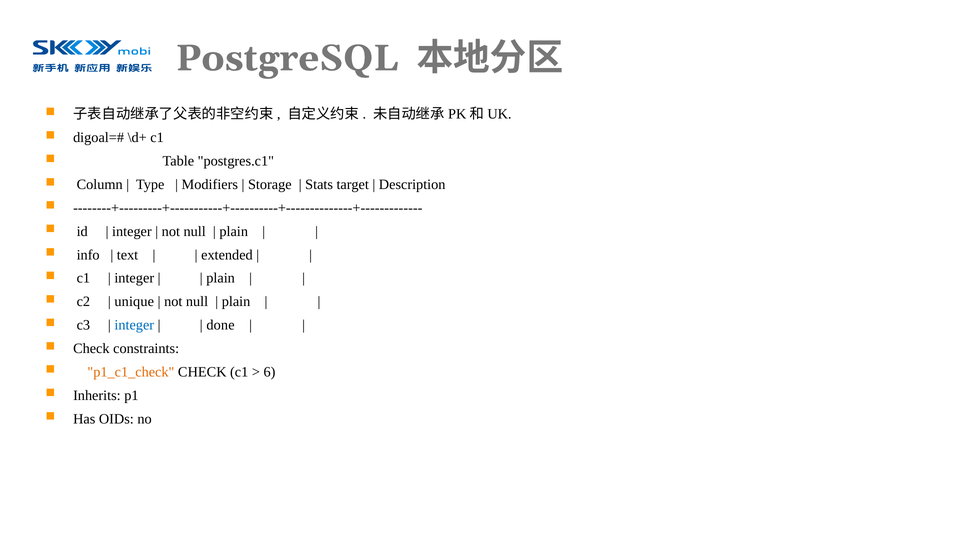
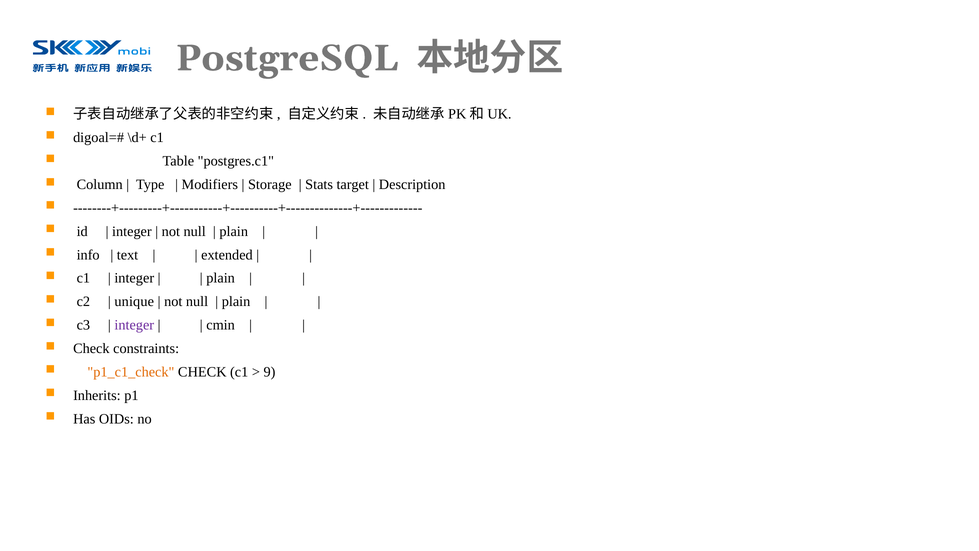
integer at (134, 325) colour: blue -> purple
done: done -> cmin
6: 6 -> 9
